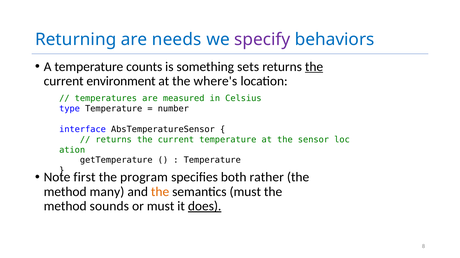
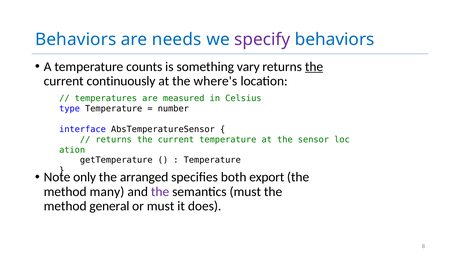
Returning at (76, 40): Returning -> Behaviors
sets: sets -> vary
environment: environment -> continuously
first: first -> only
program: program -> arranged
rather: rather -> export
the at (160, 192) colour: orange -> purple
sounds: sounds -> general
does underline: present -> none
